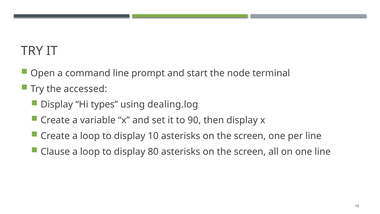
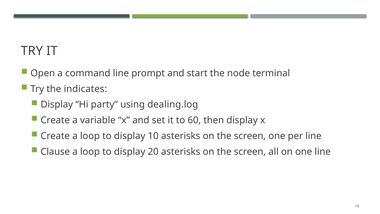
accessed: accessed -> indicates
types: types -> party
90: 90 -> 60
80: 80 -> 20
